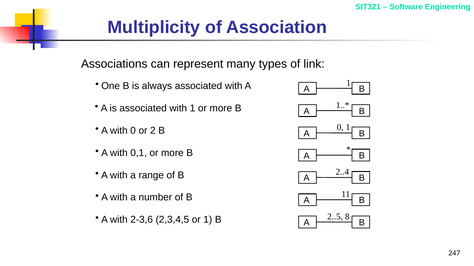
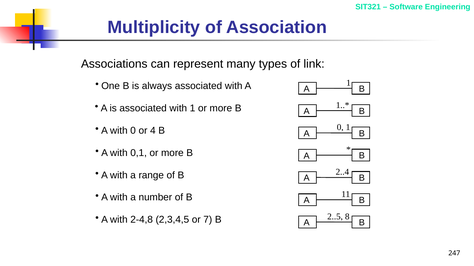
2: 2 -> 4
2-3,6: 2-3,6 -> 2-4,8
or 1: 1 -> 7
